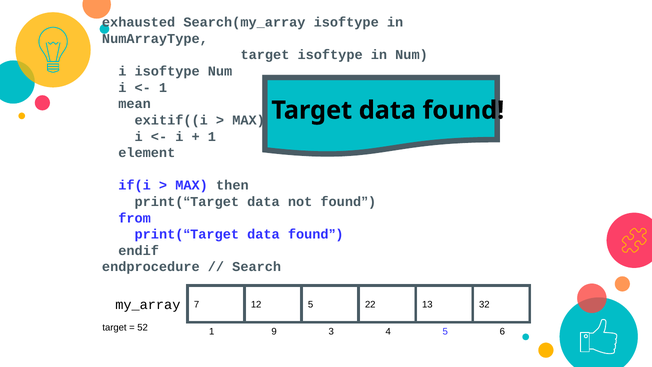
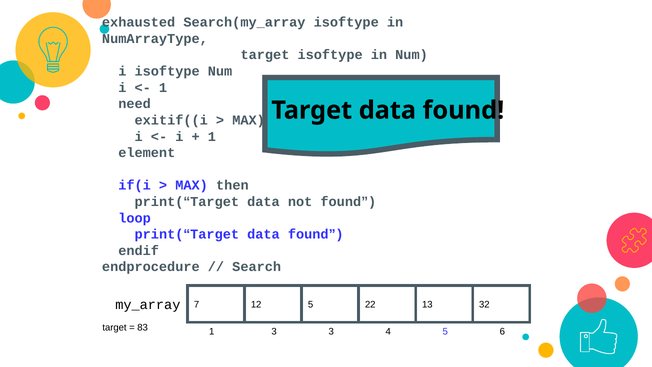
mean: mean -> need
from: from -> loop
52: 52 -> 83
1 9: 9 -> 3
